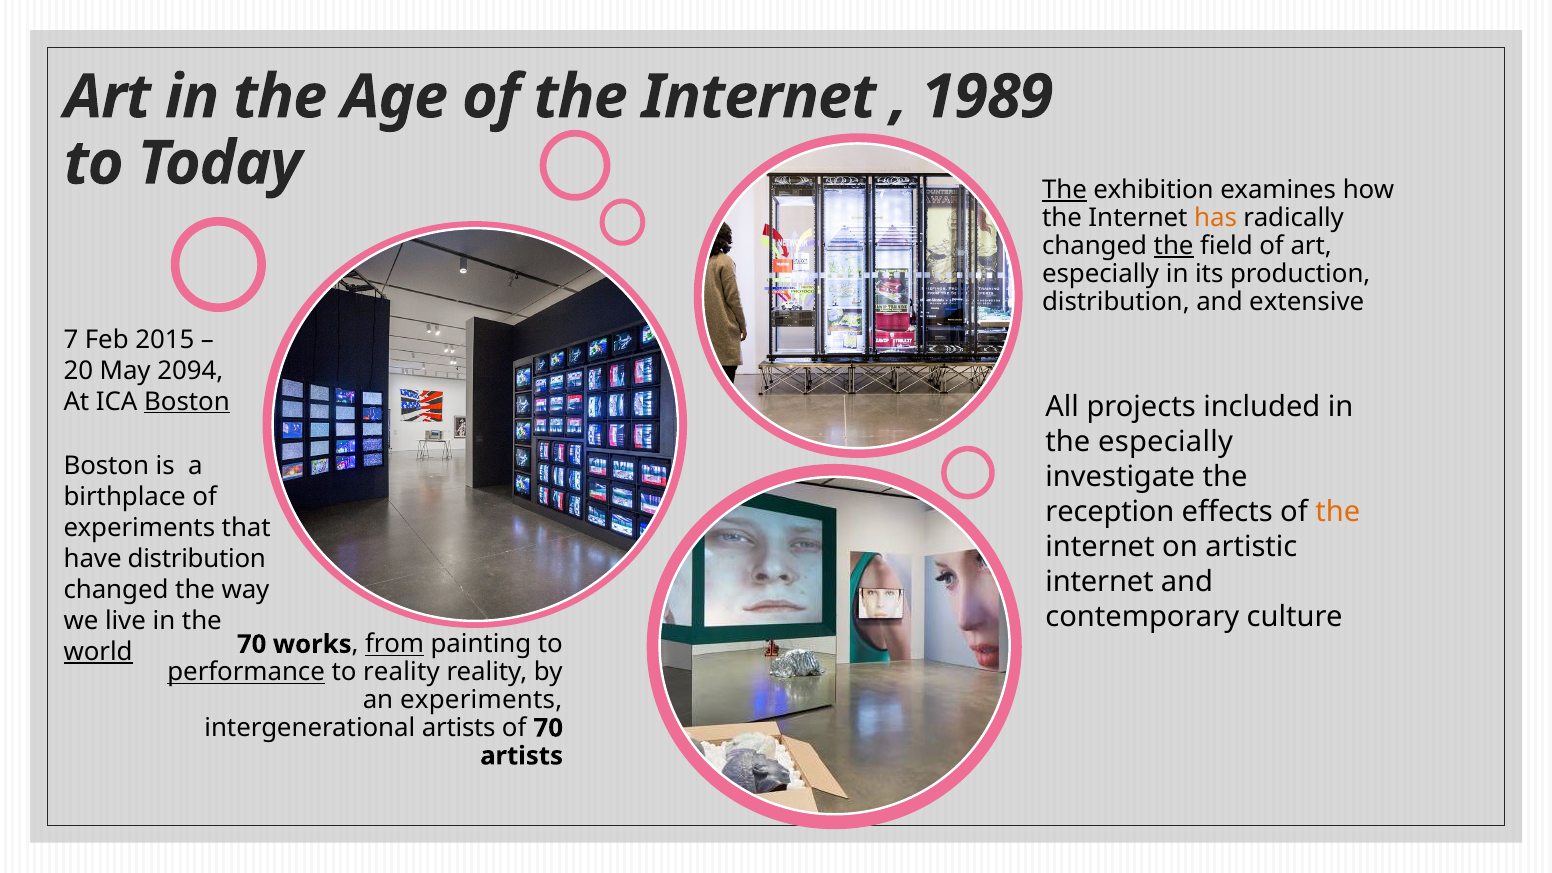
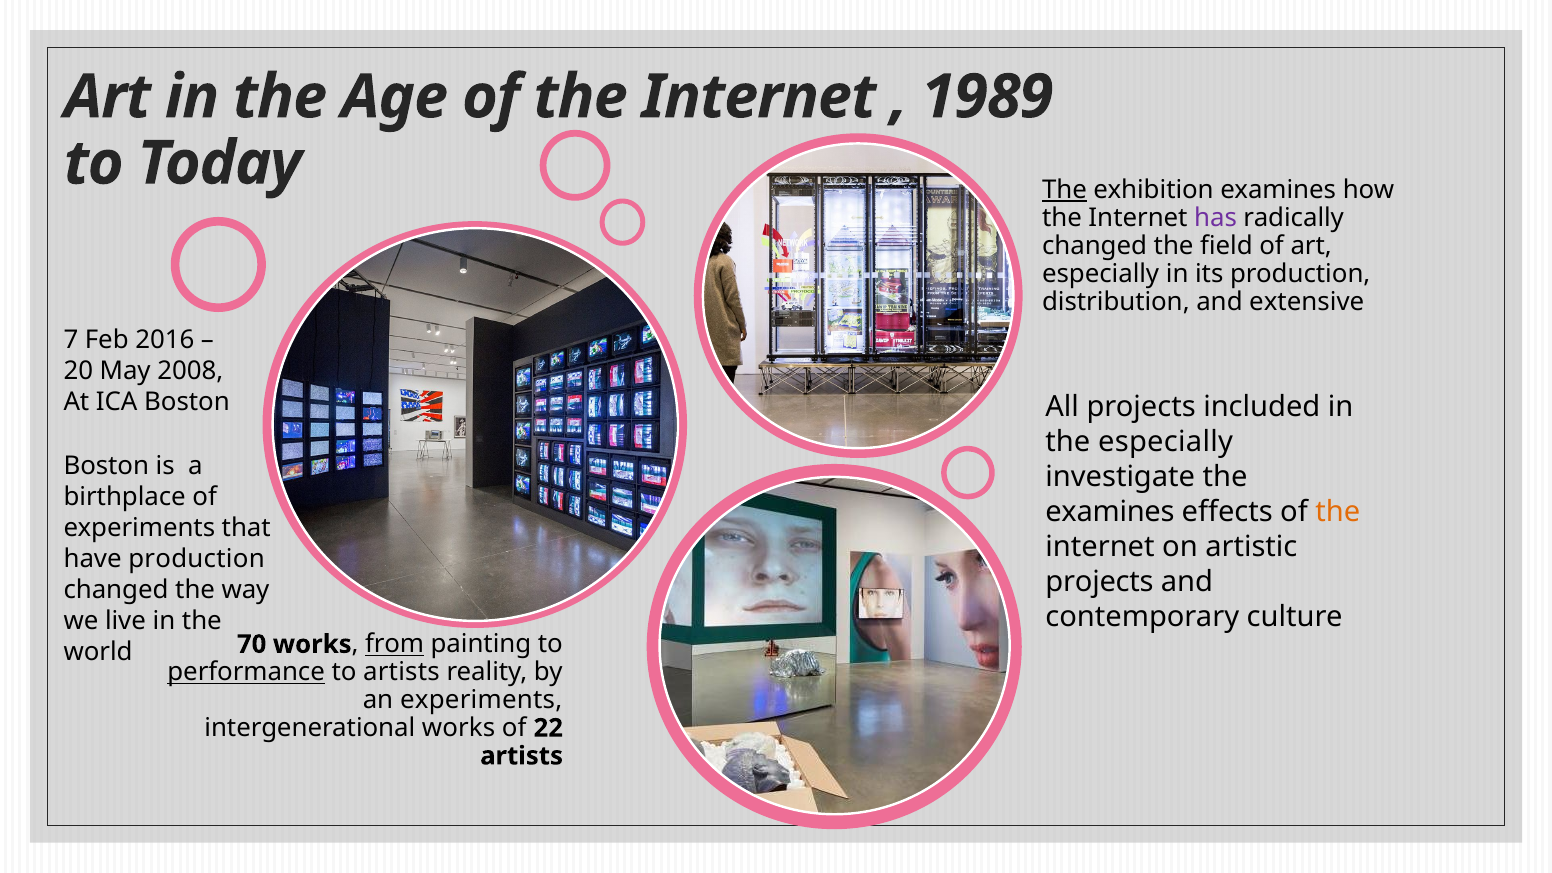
has colour: orange -> purple
the at (1174, 246) underline: present -> none
2015: 2015 -> 2016
2094: 2094 -> 2008
Boston at (187, 402) underline: present -> none
reception at (1110, 512): reception -> examines
have distribution: distribution -> production
internet at (1100, 582): internet -> projects
world underline: present -> none
to reality: reality -> artists
intergenerational artists: artists -> works
of 70: 70 -> 22
